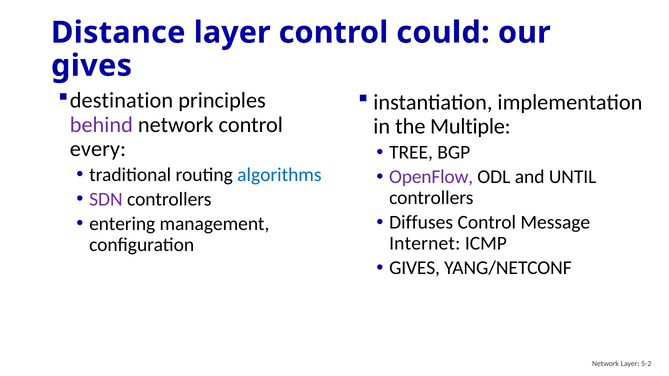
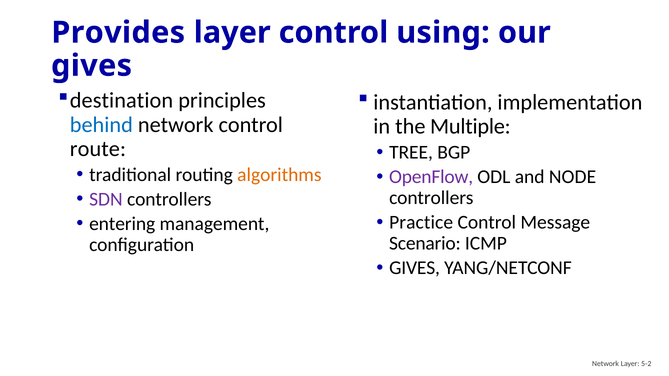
Distance: Distance -> Provides
could: could -> using
behind colour: purple -> blue
every: every -> route
algorithms colour: blue -> orange
UNTIL: UNTIL -> NODE
Diffuses: Diffuses -> Practice
Internet: Internet -> Scenario
